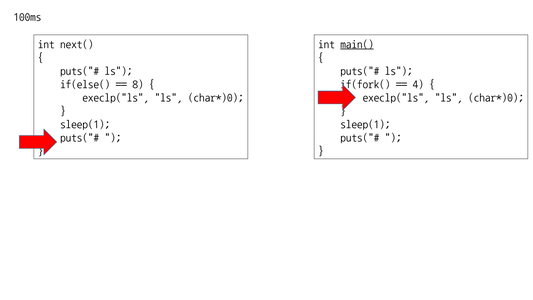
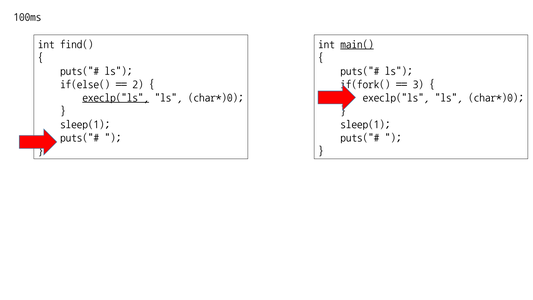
next(: next( -> find(
8: 8 -> 2
4: 4 -> 3
execlp("ls at (116, 98) underline: none -> present
